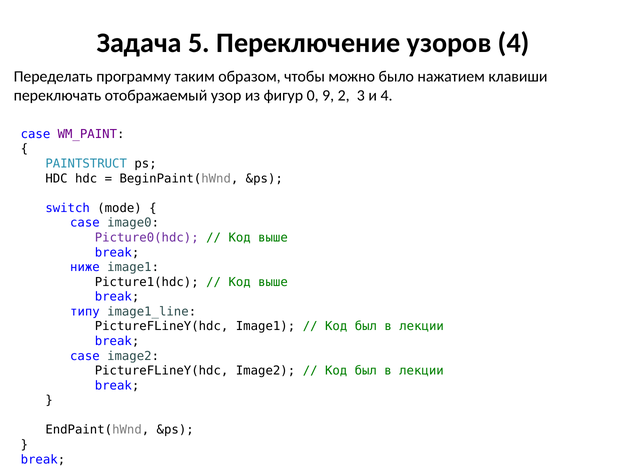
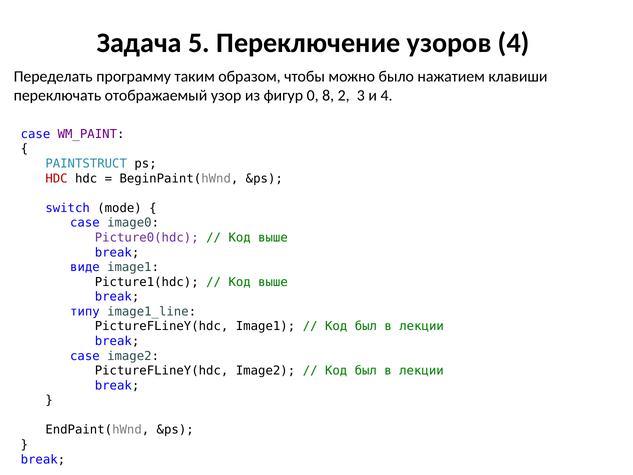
9: 9 -> 8
HDC at (56, 178) colour: black -> red
ниже: ниже -> виде
